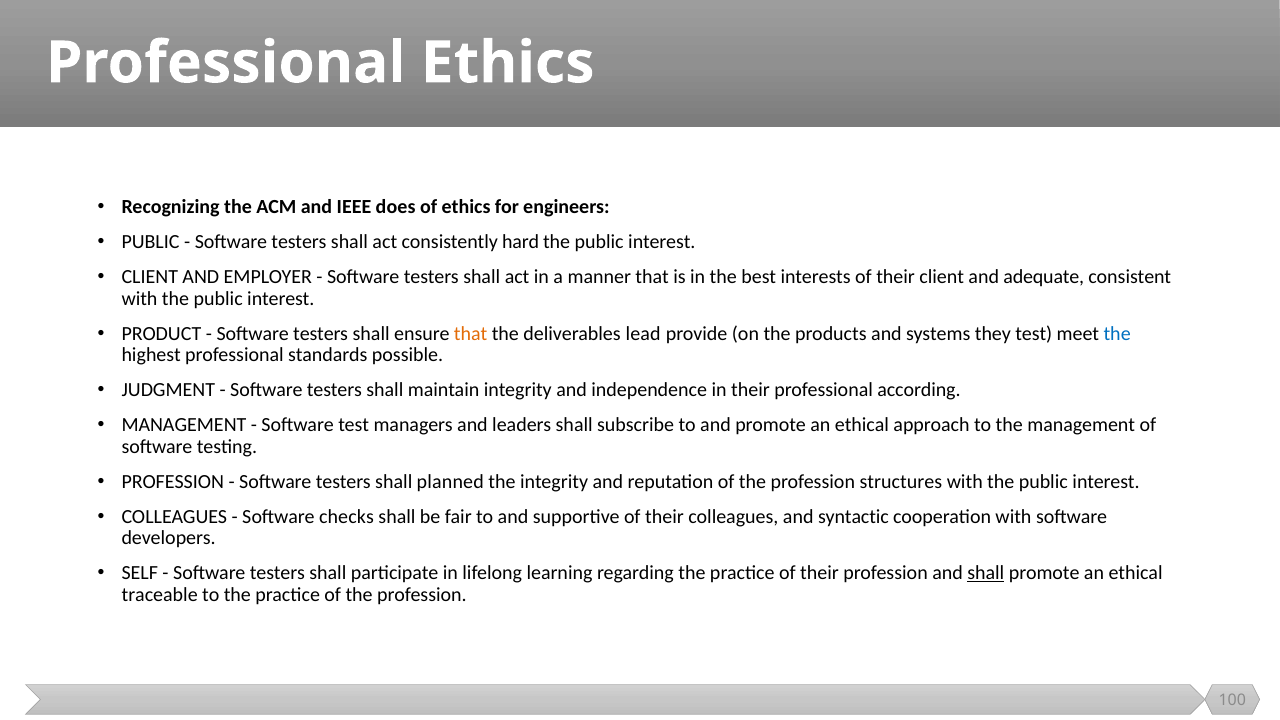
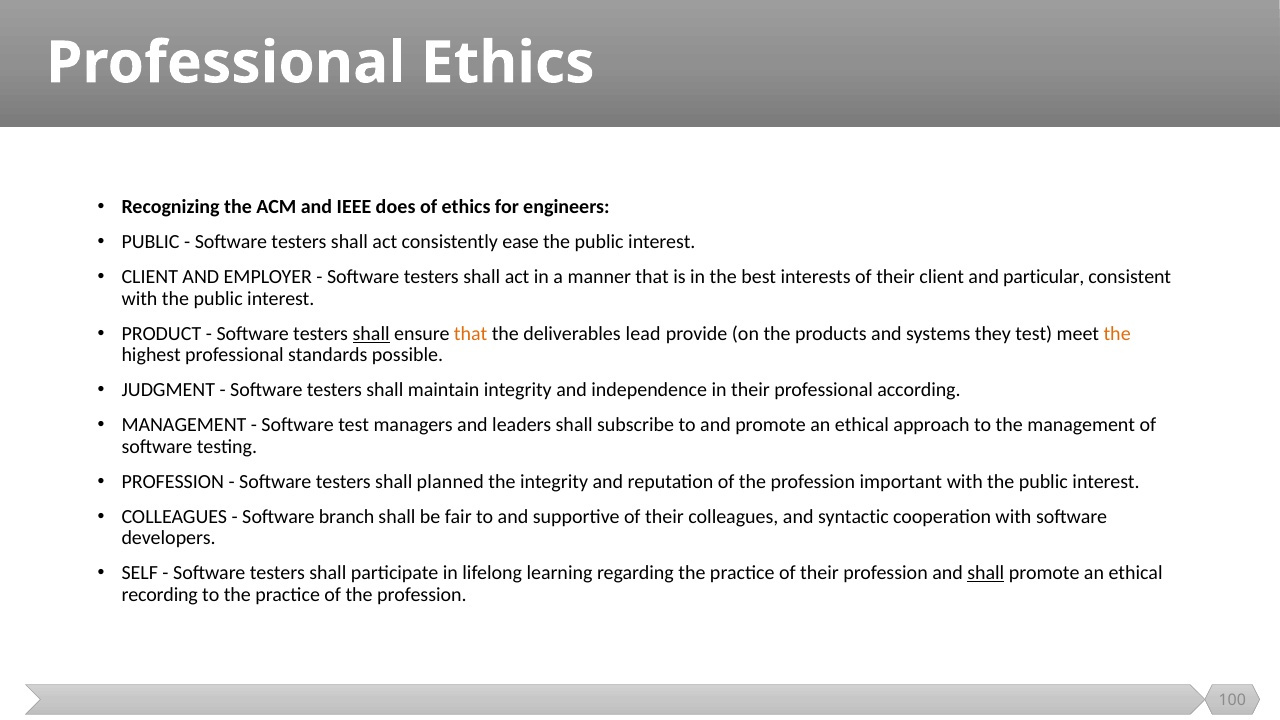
hard: hard -> ease
adequate: adequate -> particular
shall at (371, 334) underline: none -> present
the at (1117, 334) colour: blue -> orange
structures: structures -> important
checks: checks -> branch
traceable: traceable -> recording
